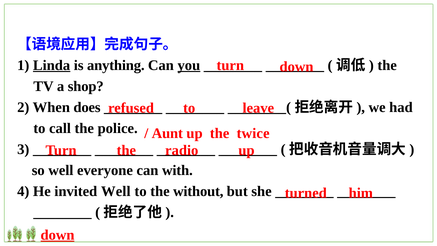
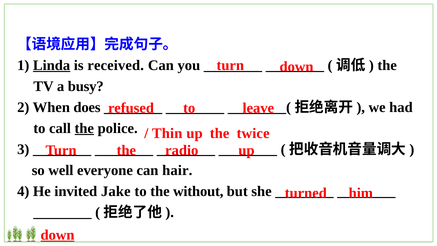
anything: anything -> received
you underline: present -> none
shop: shop -> busy
the at (84, 128) underline: none -> present
Aunt: Aunt -> Thin
with: with -> hair
invited Well: Well -> Jake
